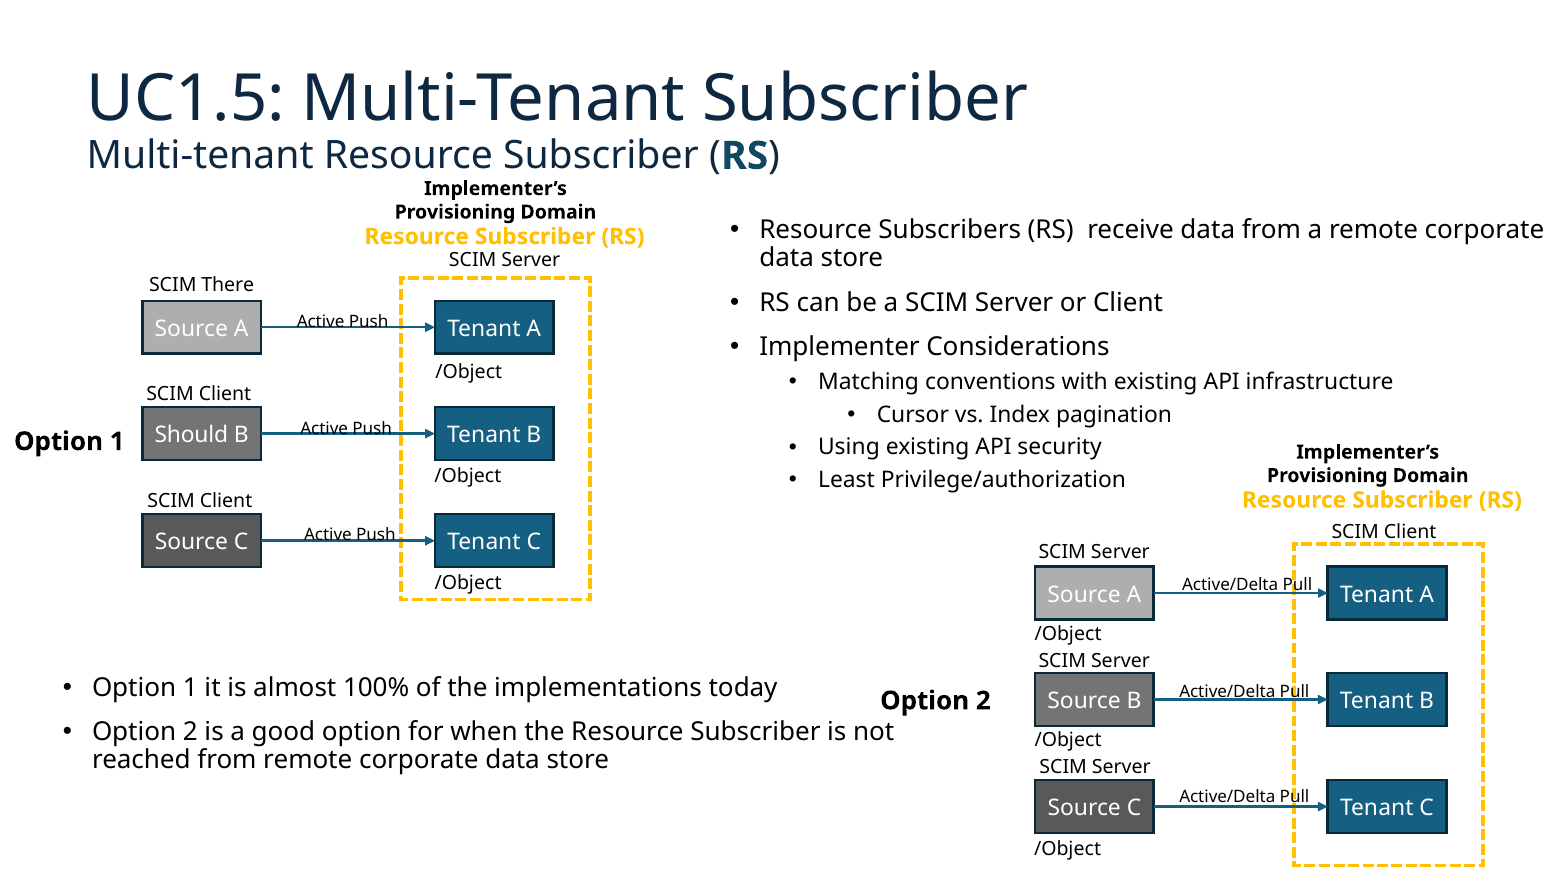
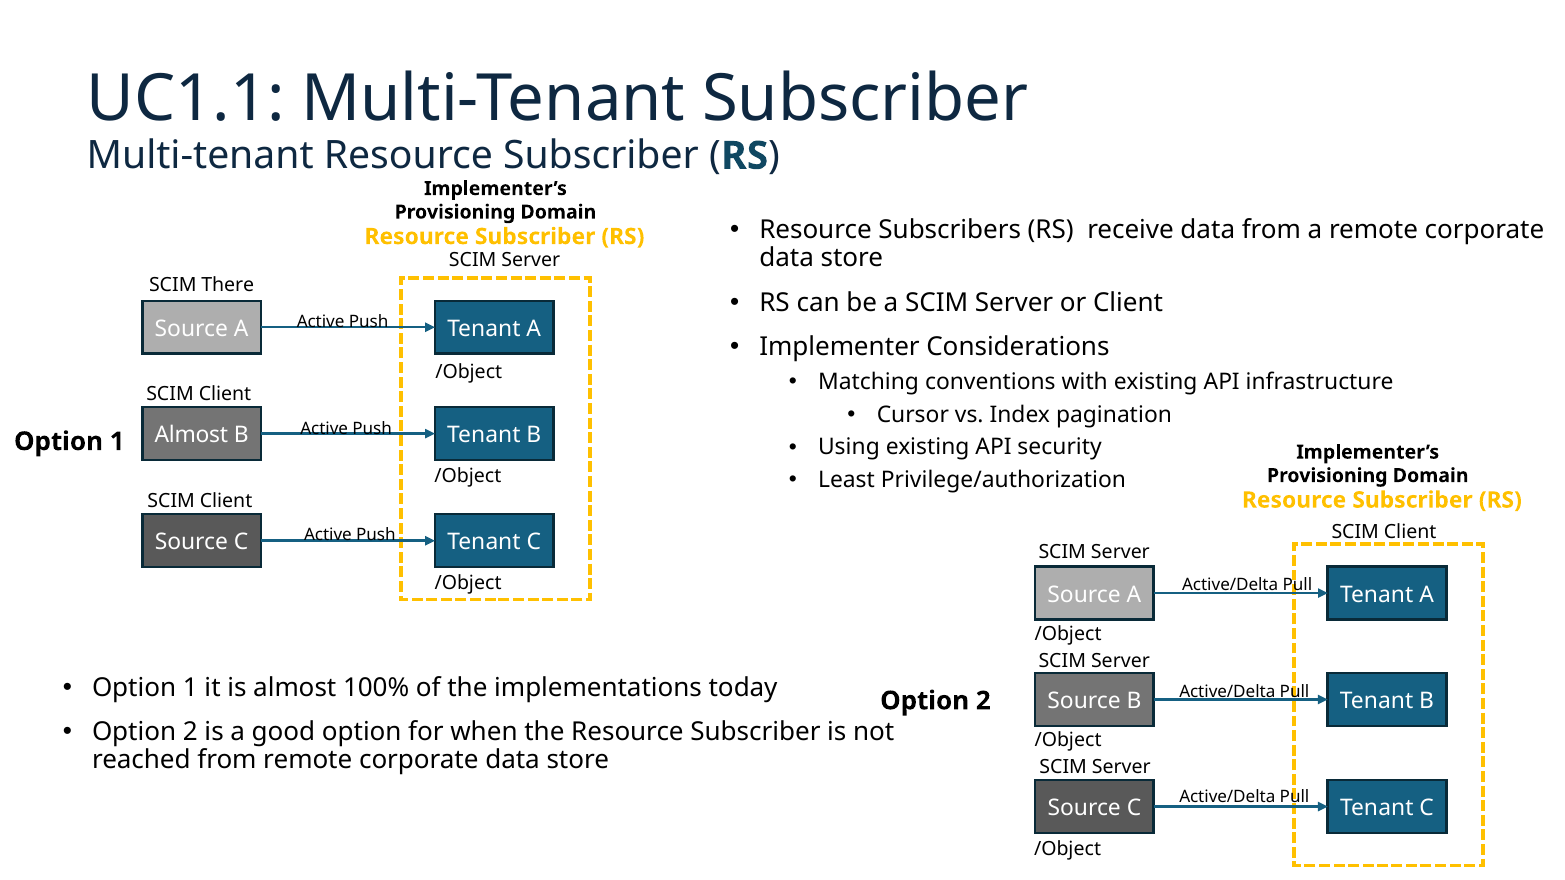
UC1.5: UC1.5 -> UC1.1
Should at (191, 435): Should -> Almost
